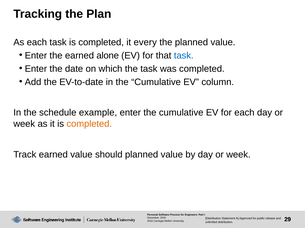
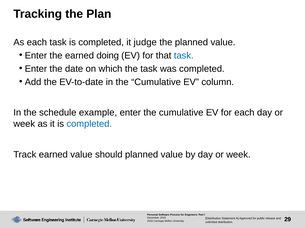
every: every -> judge
alone: alone -> doing
completed at (89, 124) colour: orange -> blue
